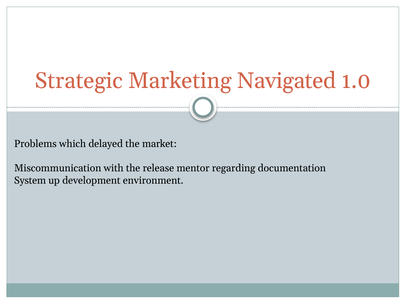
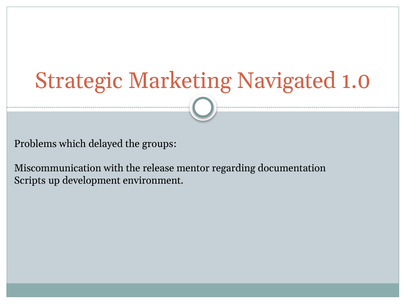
market: market -> groups
System: System -> Scripts
